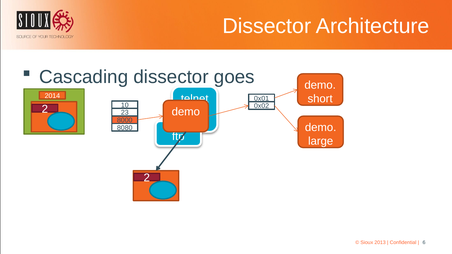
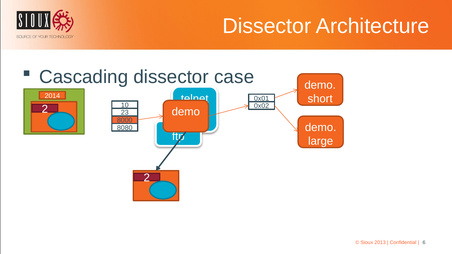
goes: goes -> case
